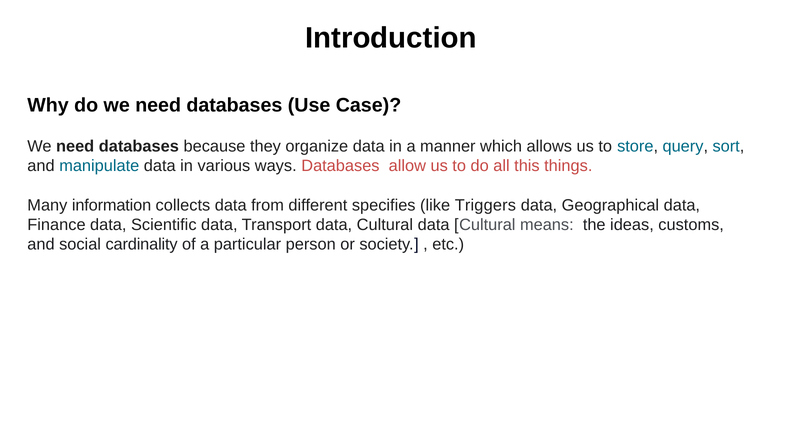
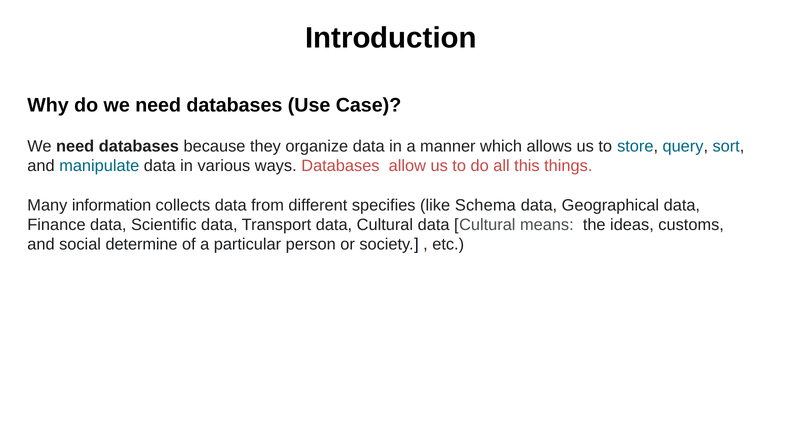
Triggers: Triggers -> Schema
cardinality: cardinality -> determine
